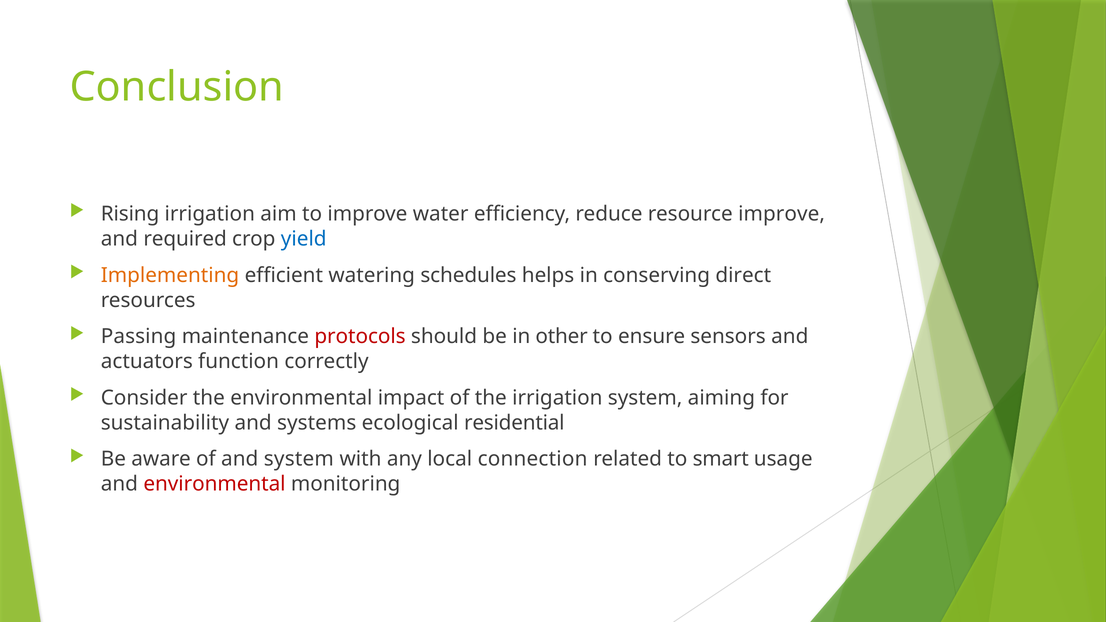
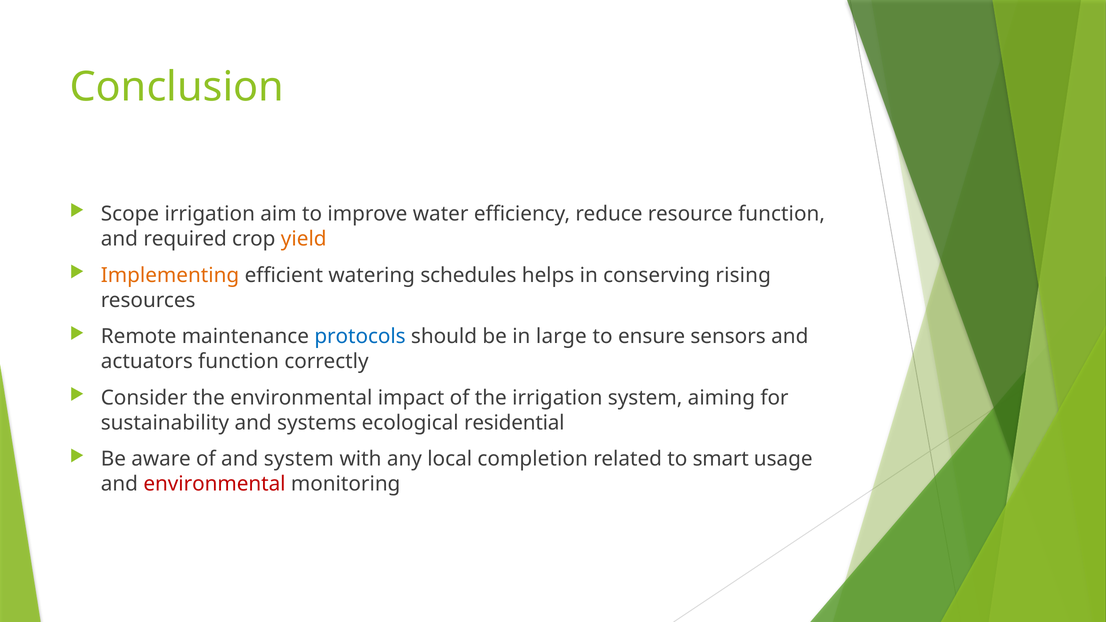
Rising: Rising -> Scope
resource improve: improve -> function
yield colour: blue -> orange
direct: direct -> rising
Passing: Passing -> Remote
protocols colour: red -> blue
other: other -> large
connection: connection -> completion
